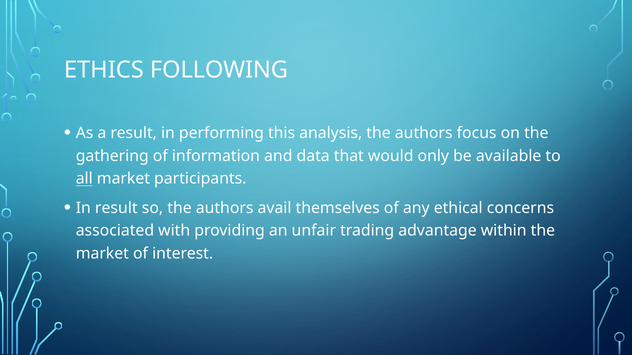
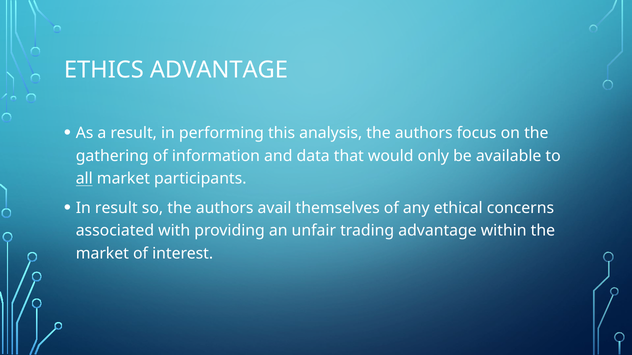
ETHICS FOLLOWING: FOLLOWING -> ADVANTAGE
